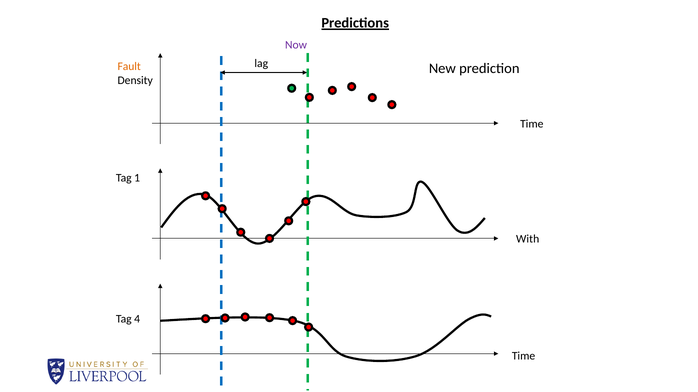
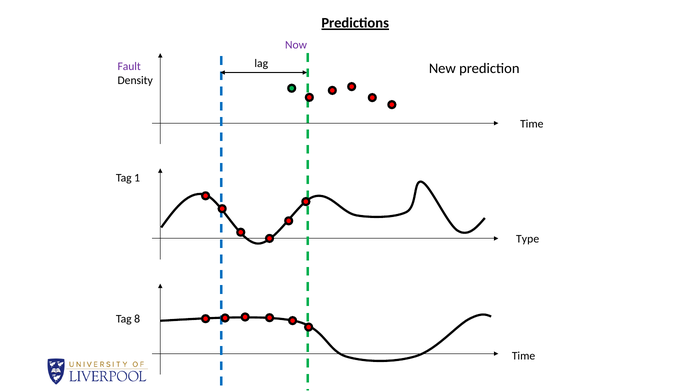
Fault colour: orange -> purple
With: With -> Type
4: 4 -> 8
